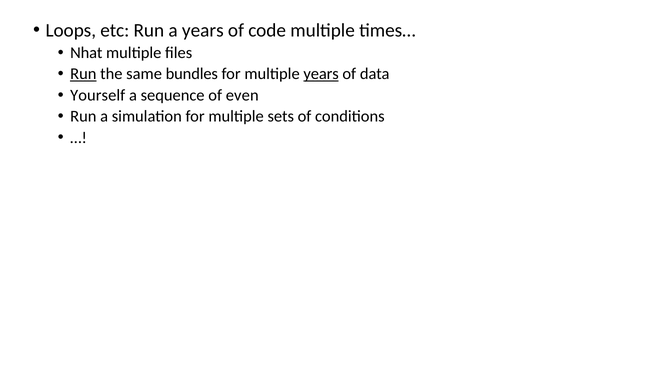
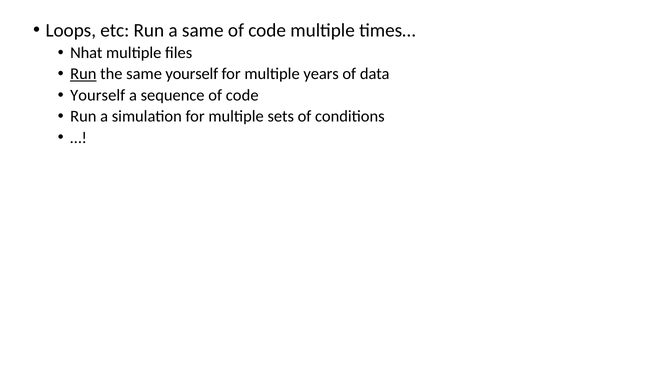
a years: years -> same
same bundles: bundles -> yourself
years at (321, 74) underline: present -> none
sequence of even: even -> code
